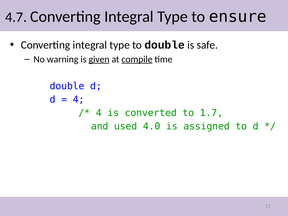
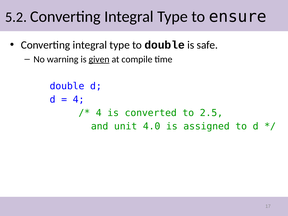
4.7: 4.7 -> 5.2
compile underline: present -> none
1.7: 1.7 -> 2.5
used: used -> unit
